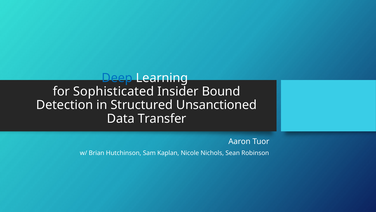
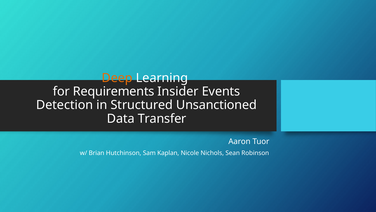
Deep colour: blue -> orange
Sophisticated: Sophisticated -> Requirements
Bound: Bound -> Events
